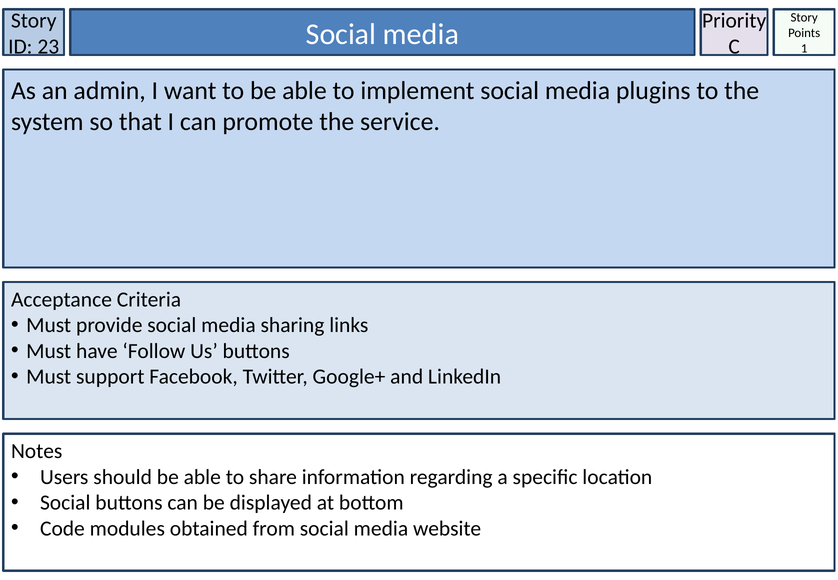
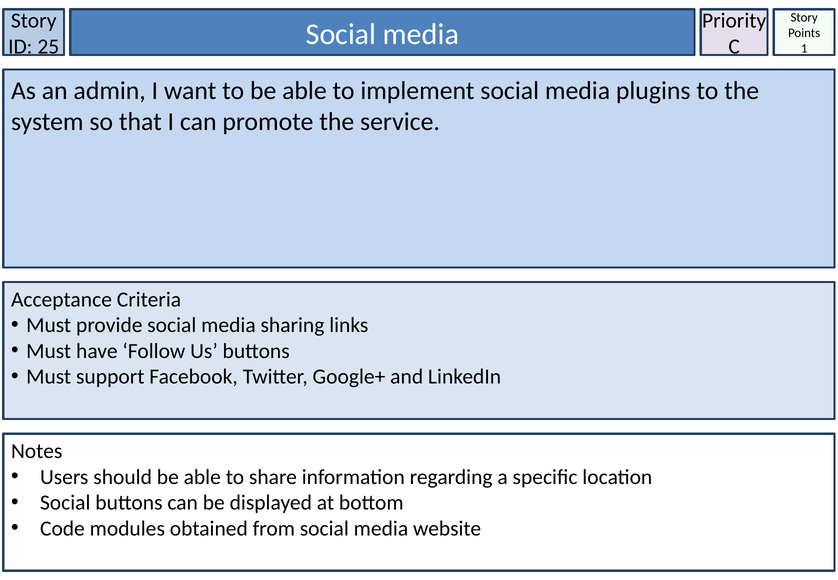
23: 23 -> 25
